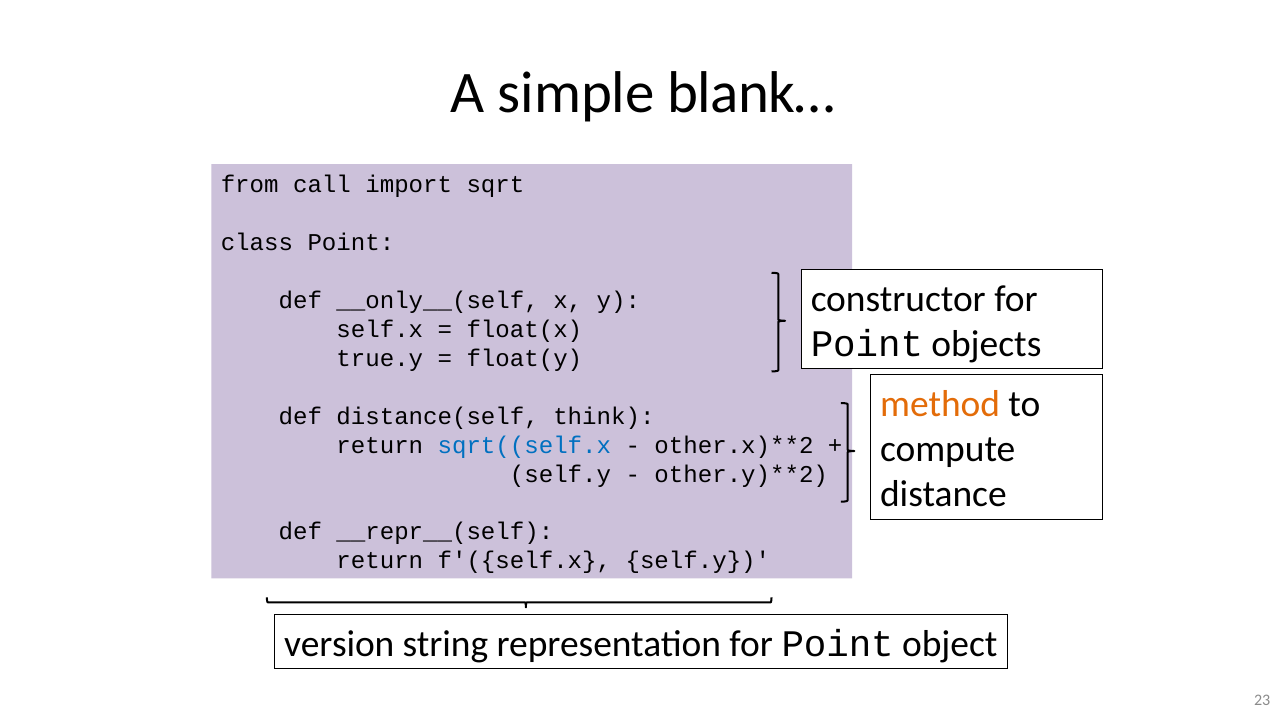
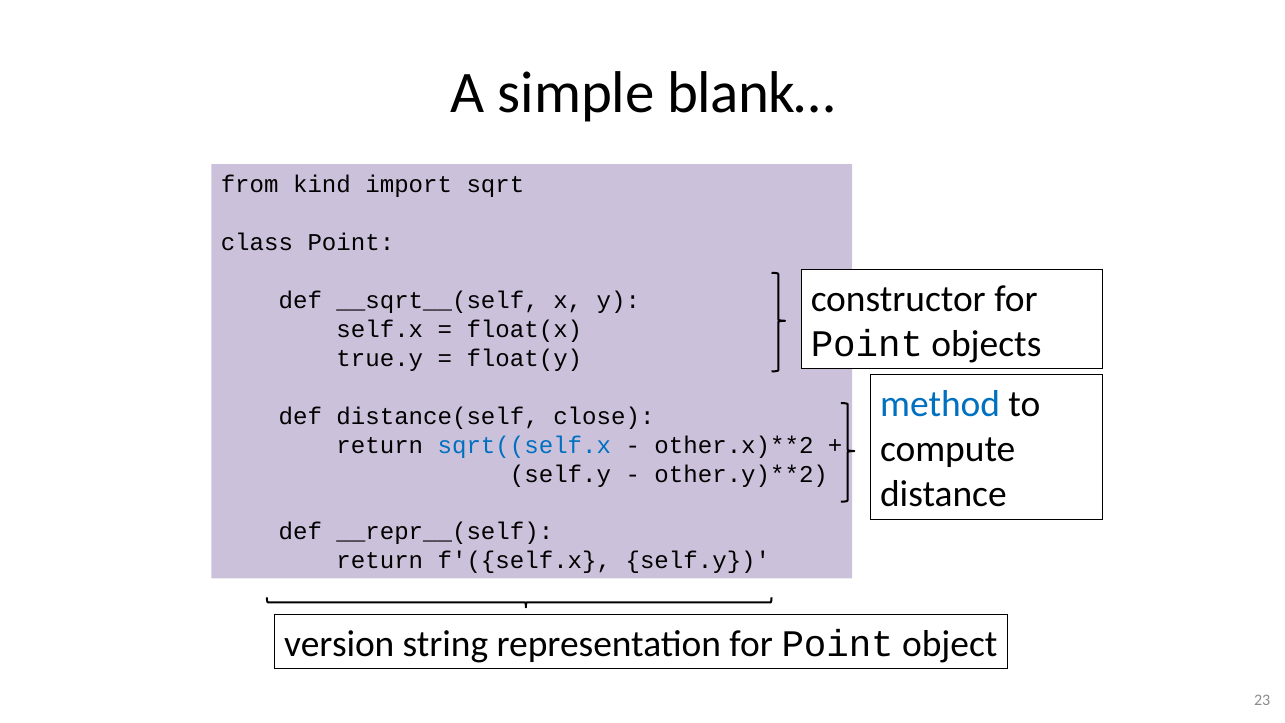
call: call -> kind
__only__(self: __only__(self -> __sqrt__(self
method colour: orange -> blue
think: think -> close
